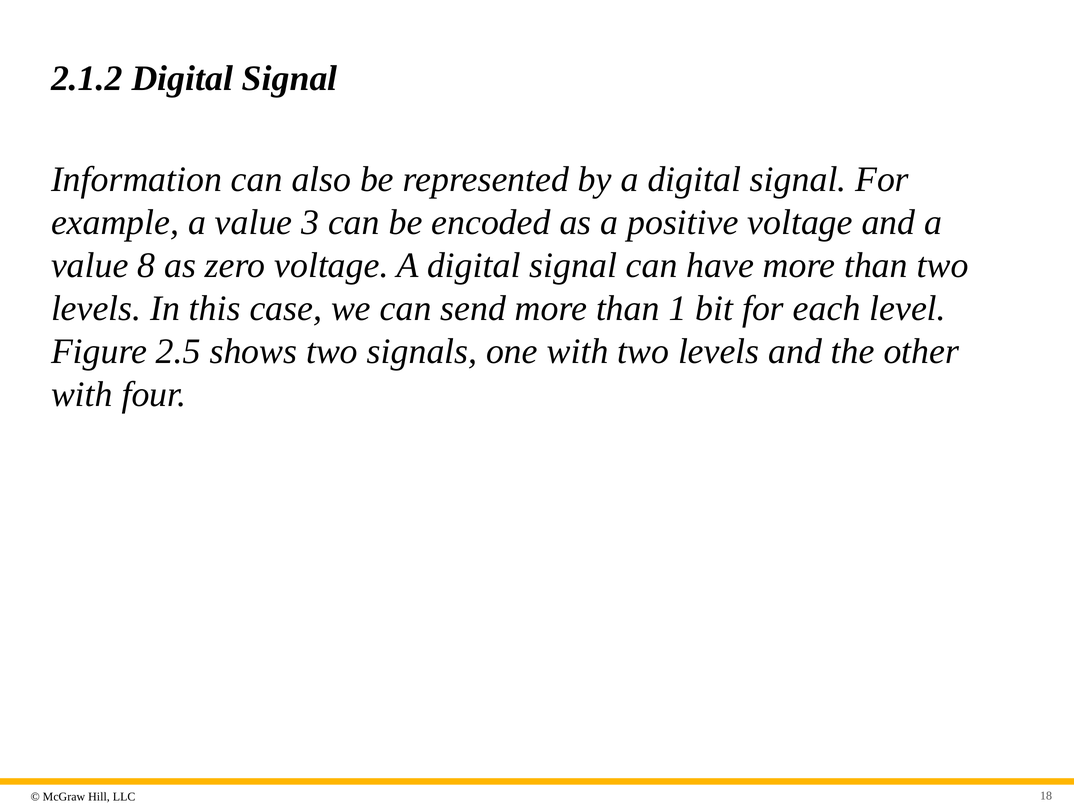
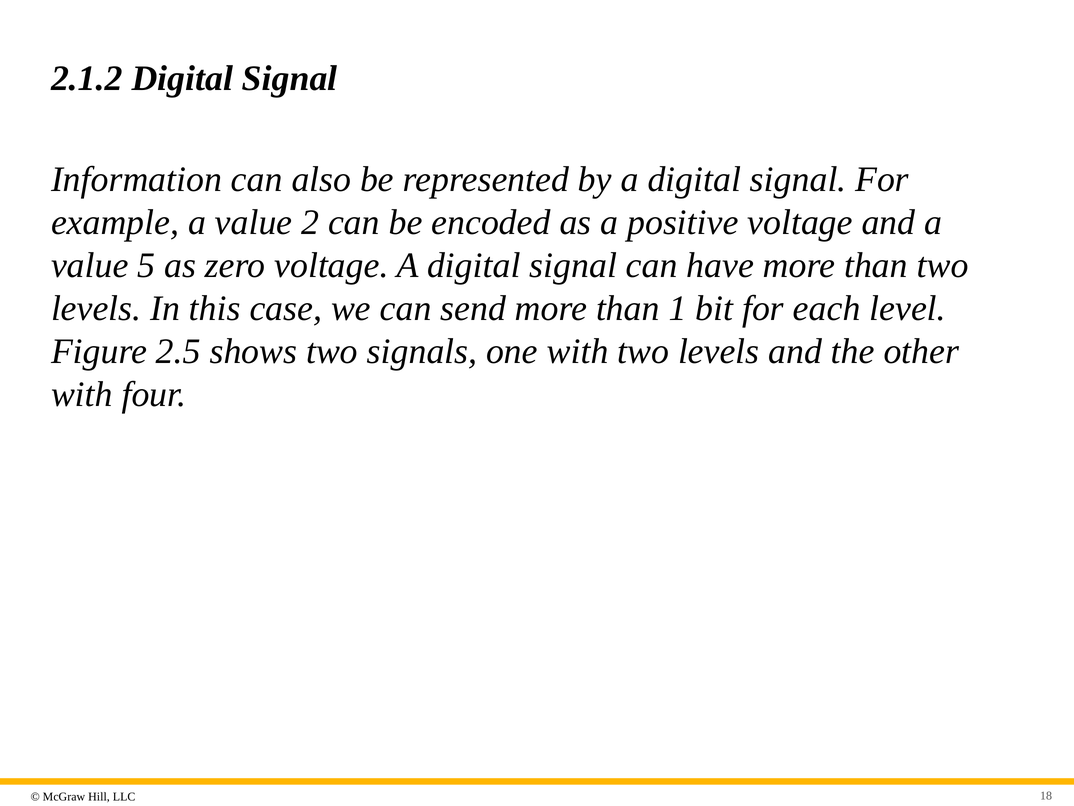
3: 3 -> 2
8: 8 -> 5
